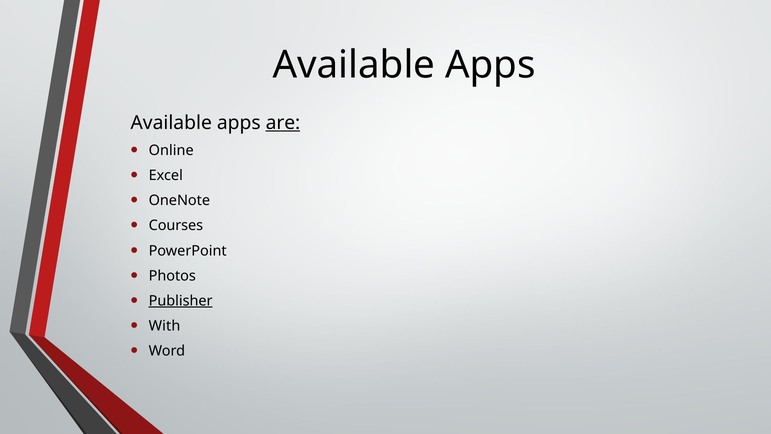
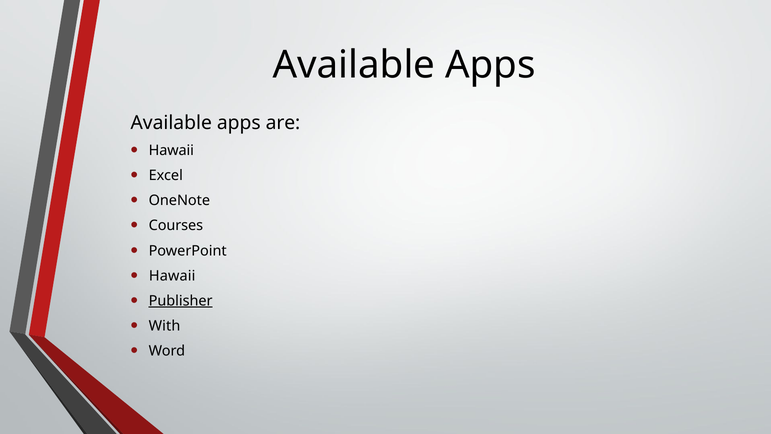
are underline: present -> none
Online at (171, 150): Online -> Hawaii
Photos at (172, 276): Photos -> Hawaii
